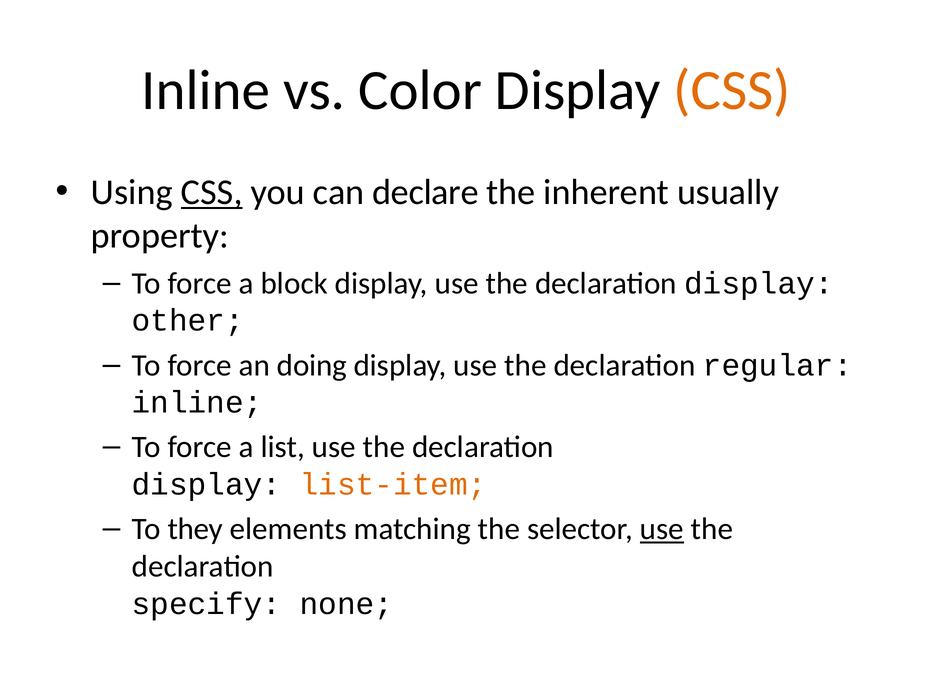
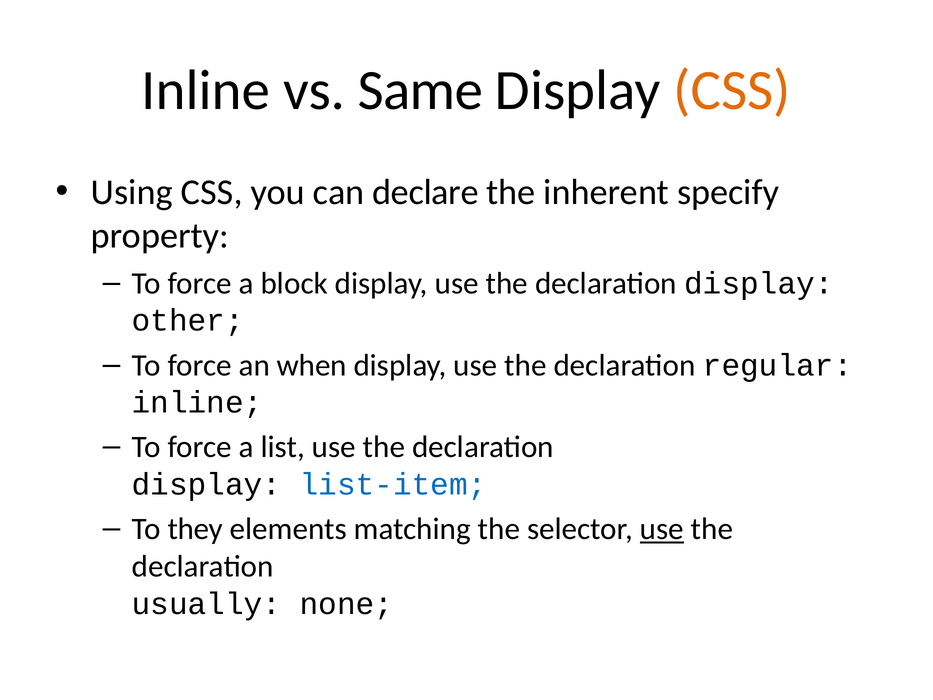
Color: Color -> Same
CSS at (212, 192) underline: present -> none
usually: usually -> specify
doing: doing -> when
list-item colour: orange -> blue
specify: specify -> usually
